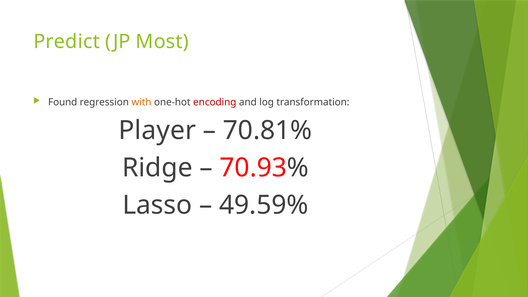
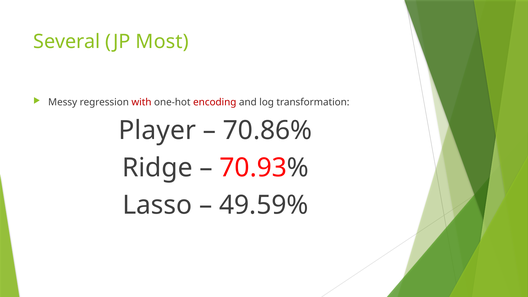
Predict: Predict -> Several
Found: Found -> Messy
with colour: orange -> red
70.81%: 70.81% -> 70.86%
